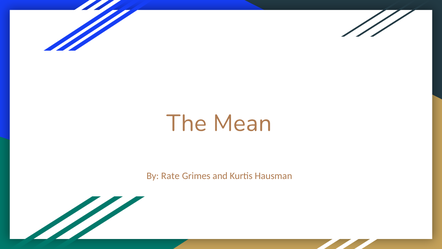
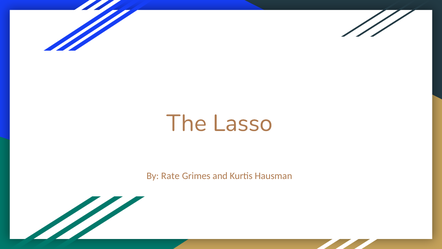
Mean: Mean -> Lasso
